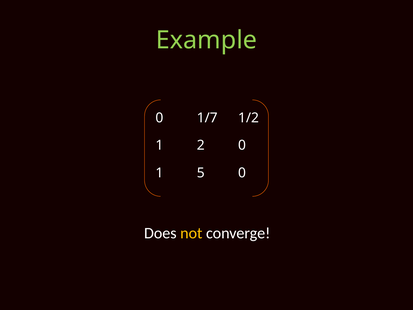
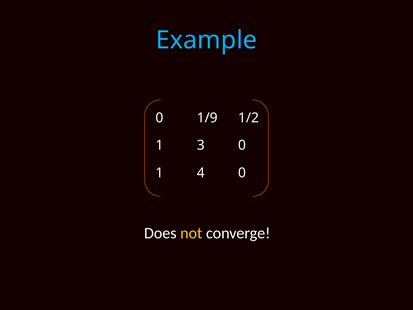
Example colour: light green -> light blue
1/7: 1/7 -> 1/9
2: 2 -> 3
5: 5 -> 4
